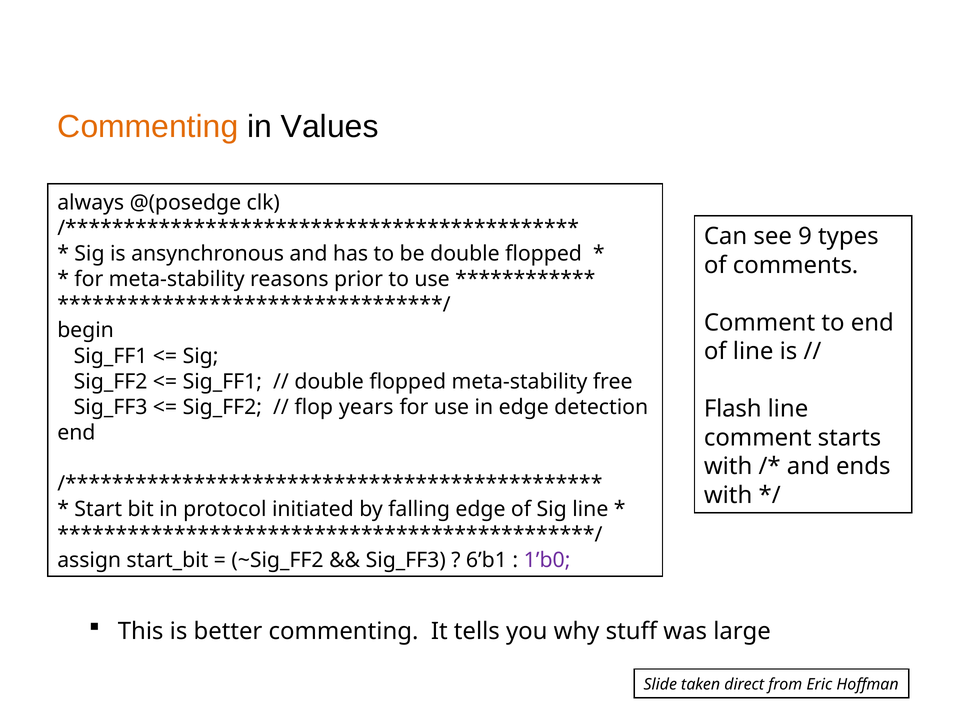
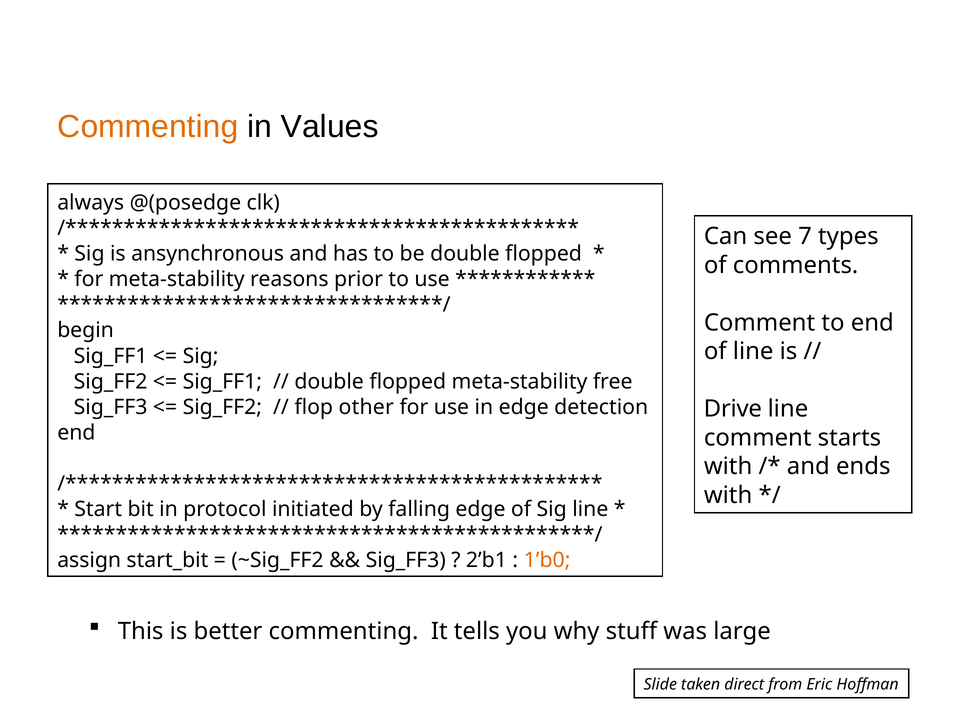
9: 9 -> 7
years: years -> other
Flash: Flash -> Drive
6’b1: 6’b1 -> 2’b1
1’b0 colour: purple -> orange
